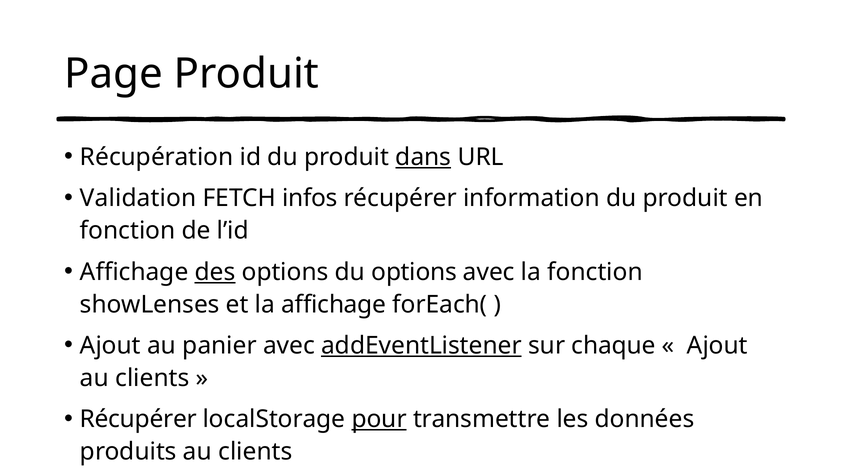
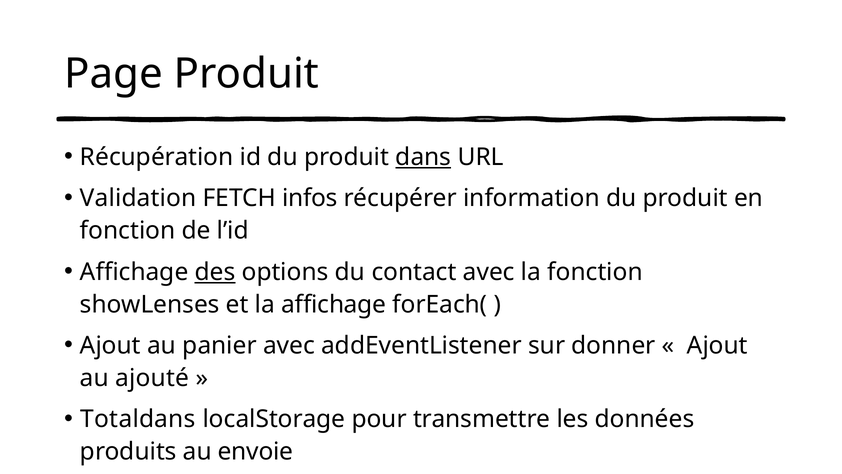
du options: options -> contact
addEventListener underline: present -> none
chaque: chaque -> donner
clients at (152, 378): clients -> ajouté
Récupérer at (138, 419): Récupérer -> Totaldans
pour underline: present -> none
produits au clients: clients -> envoie
